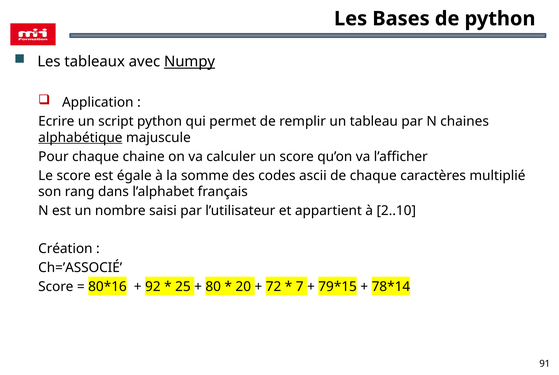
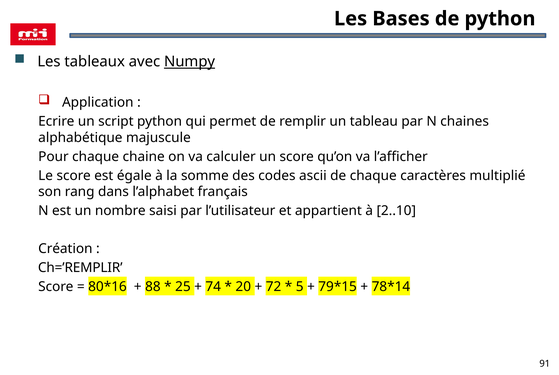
alphabétique underline: present -> none
Ch=’ASSOCIÉ: Ch=’ASSOCIÉ -> Ch=’REMPLIR
92: 92 -> 88
80: 80 -> 74
7: 7 -> 5
